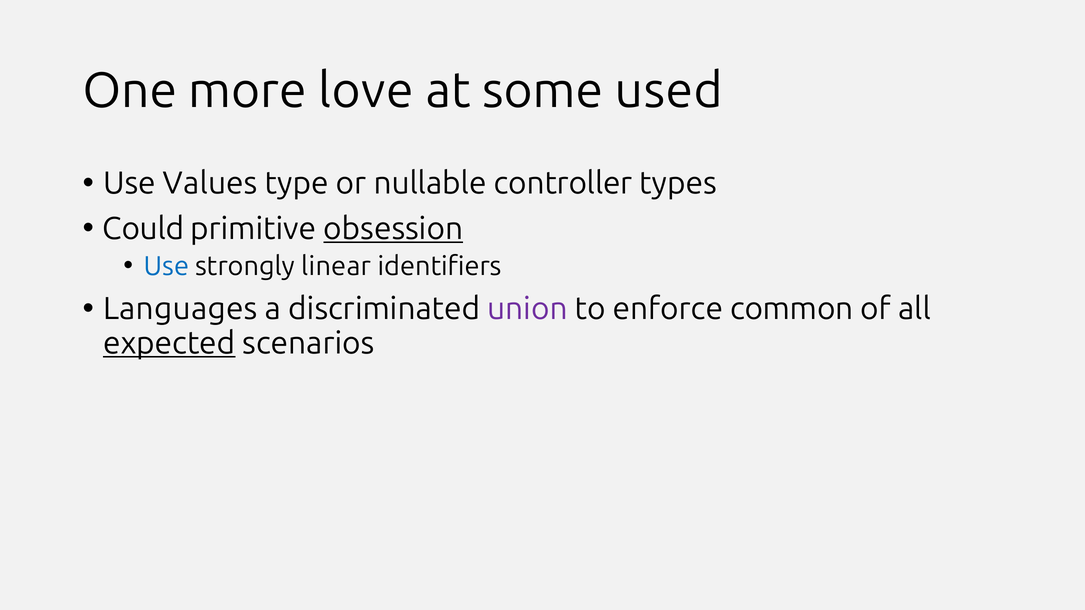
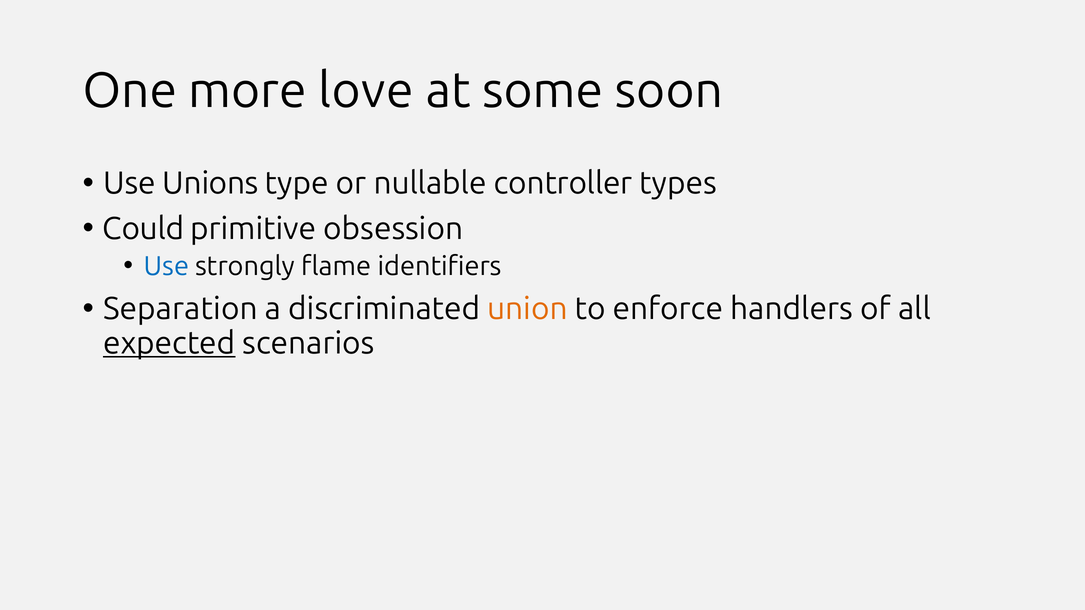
used: used -> soon
Values: Values -> Unions
obsession underline: present -> none
linear: linear -> flame
Languages: Languages -> Separation
union colour: purple -> orange
common: common -> handlers
